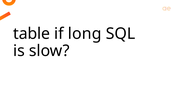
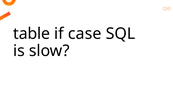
long: long -> case
